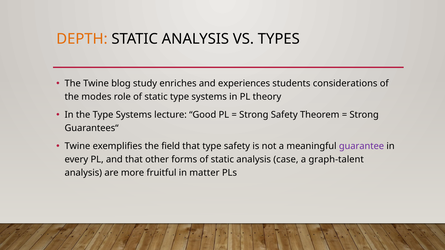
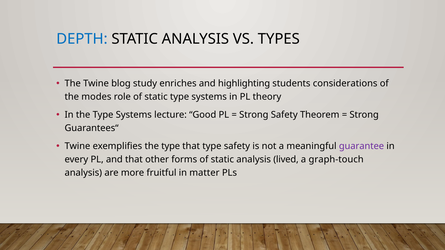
DEPTH colour: orange -> blue
experiences: experiences -> highlighting
exemplifies the field: field -> type
case: case -> lived
graph-talent: graph-talent -> graph-touch
